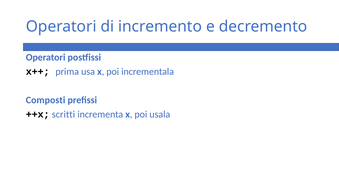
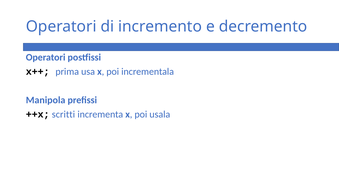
Composti: Composti -> Manipola
